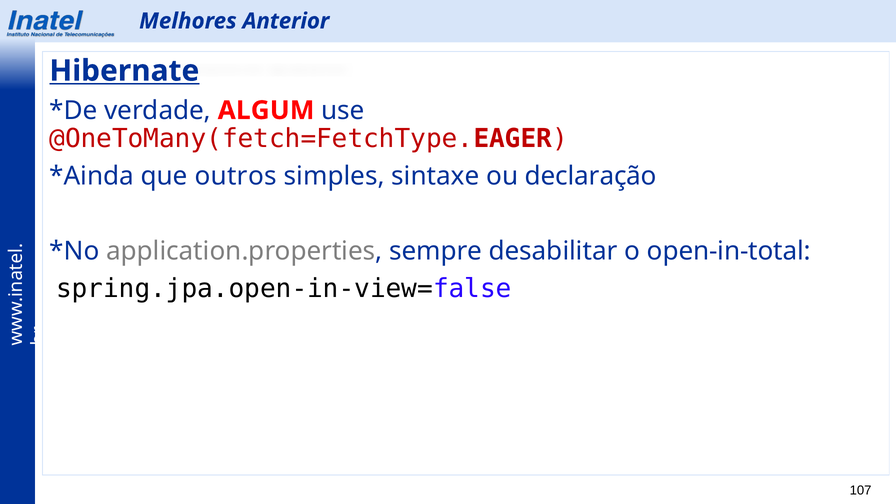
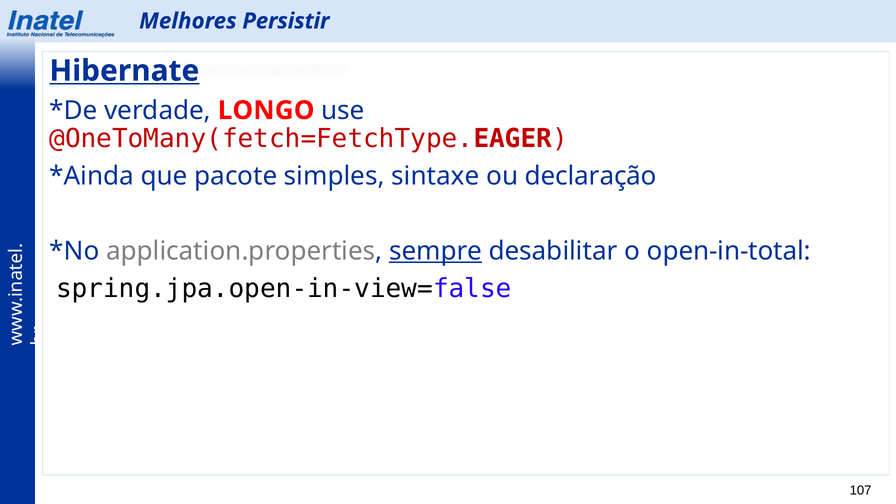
Anterior: Anterior -> Persistir
ALGUM: ALGUM -> LONGO
outros: outros -> pacote
sempre underline: none -> present
